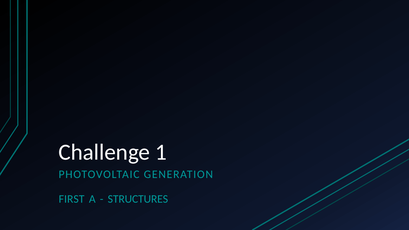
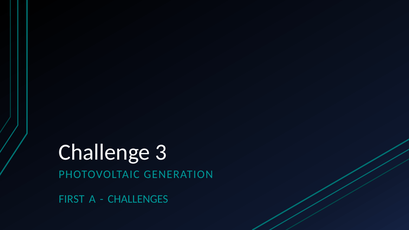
1: 1 -> 3
STRUCTURES: STRUCTURES -> CHALLENGES
